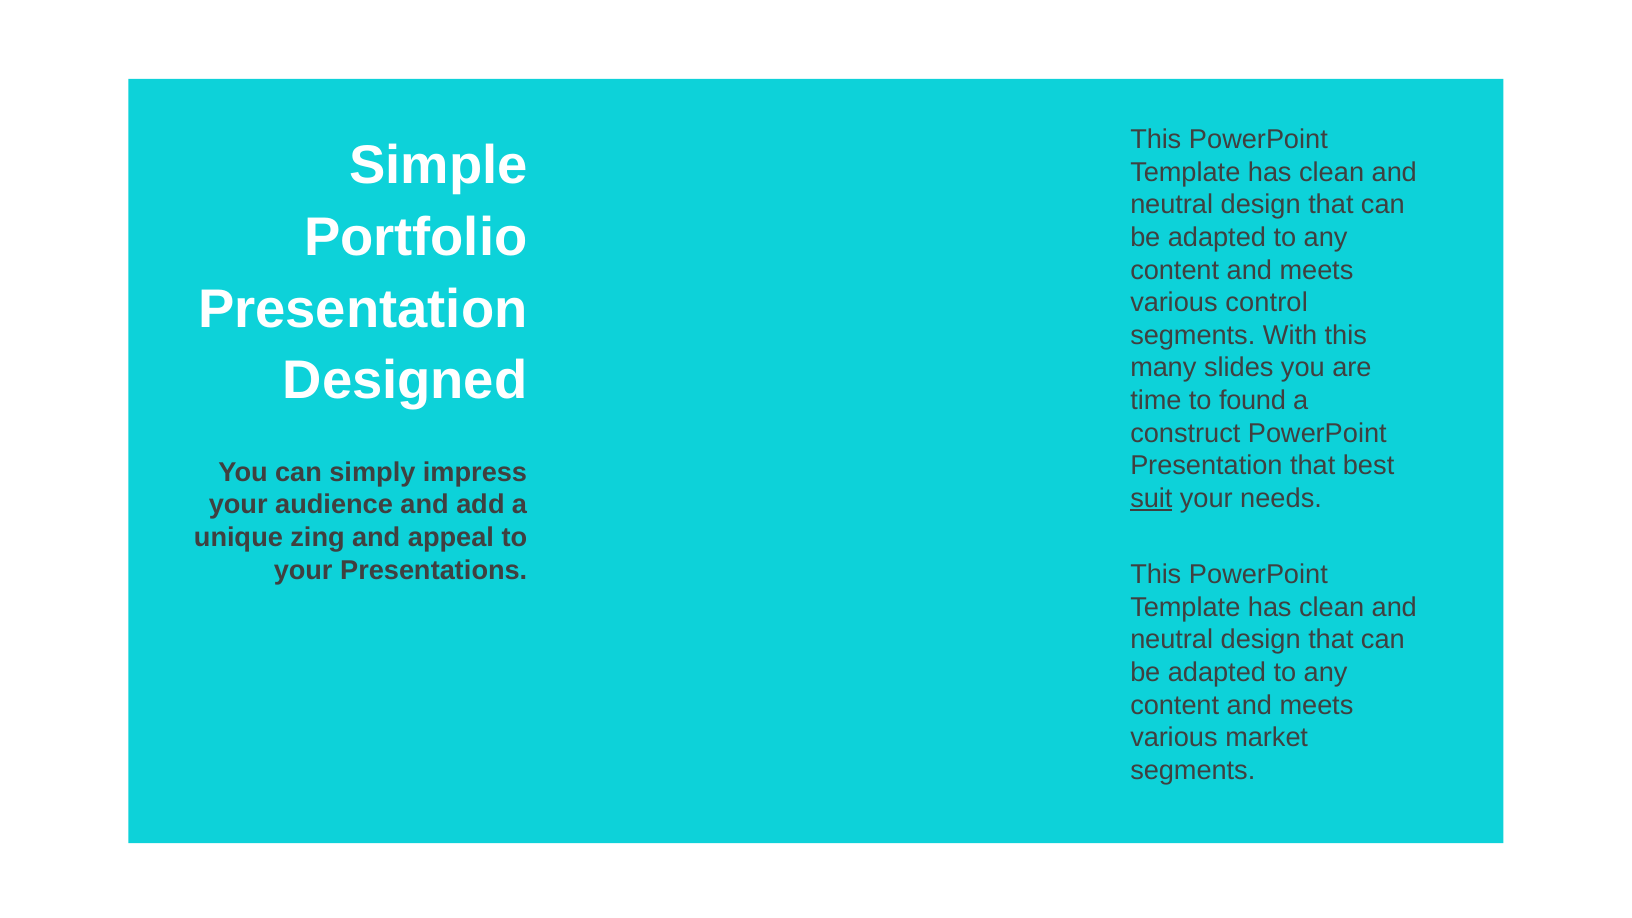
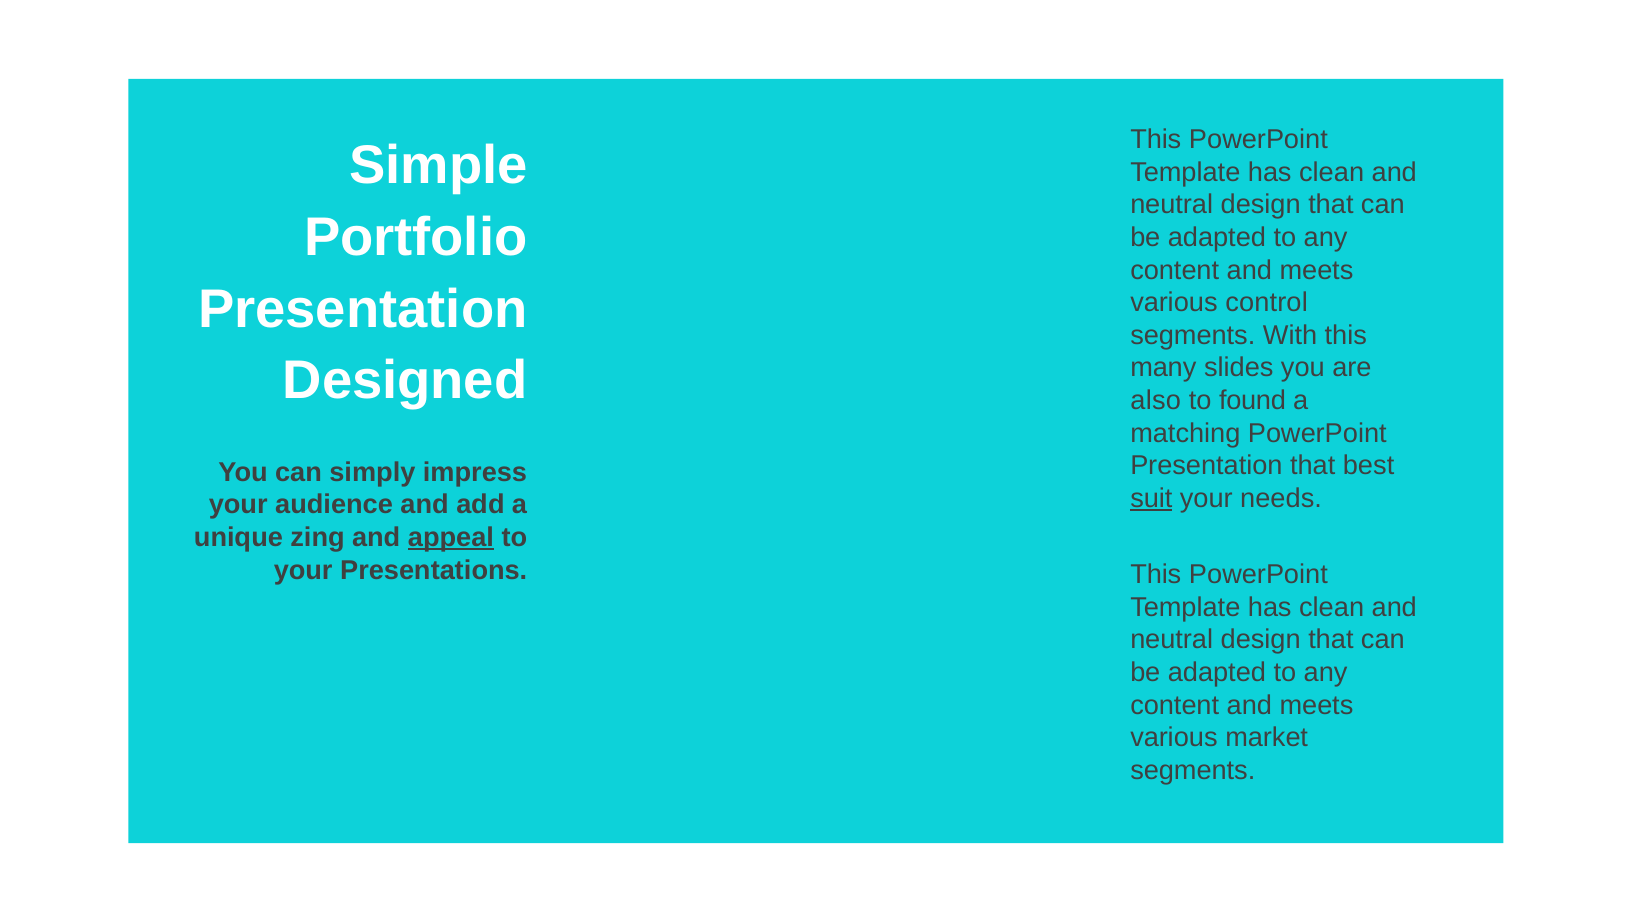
time: time -> also
construct: construct -> matching
appeal underline: none -> present
